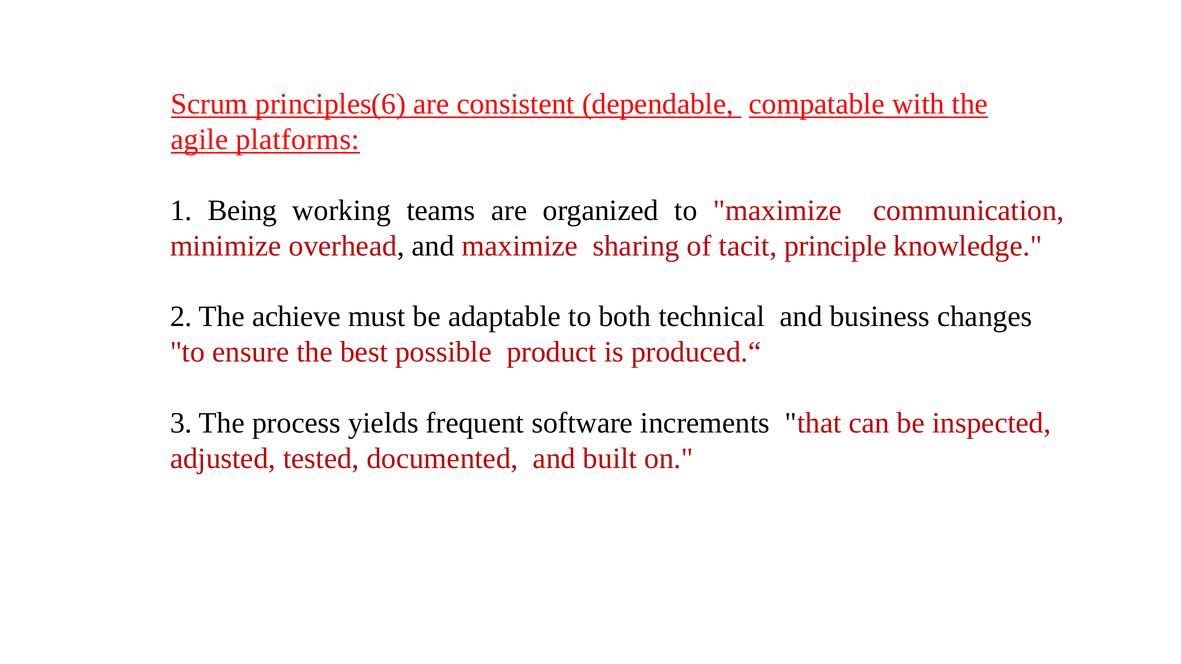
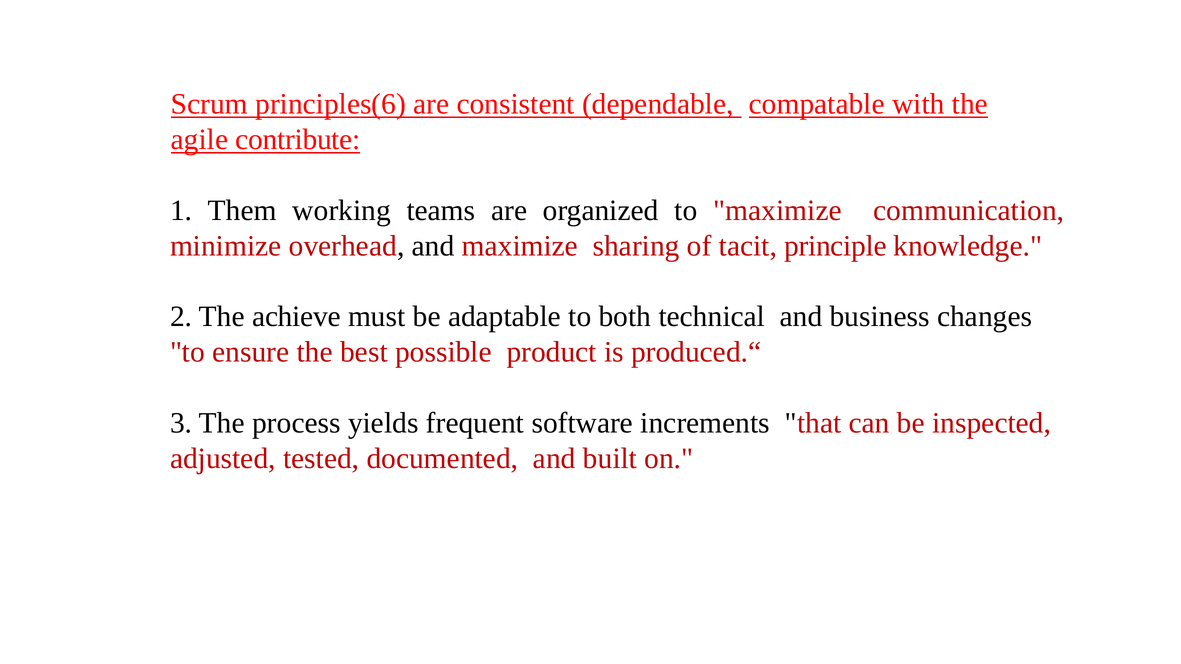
platforms: platforms -> contribute
Being: Being -> Them
